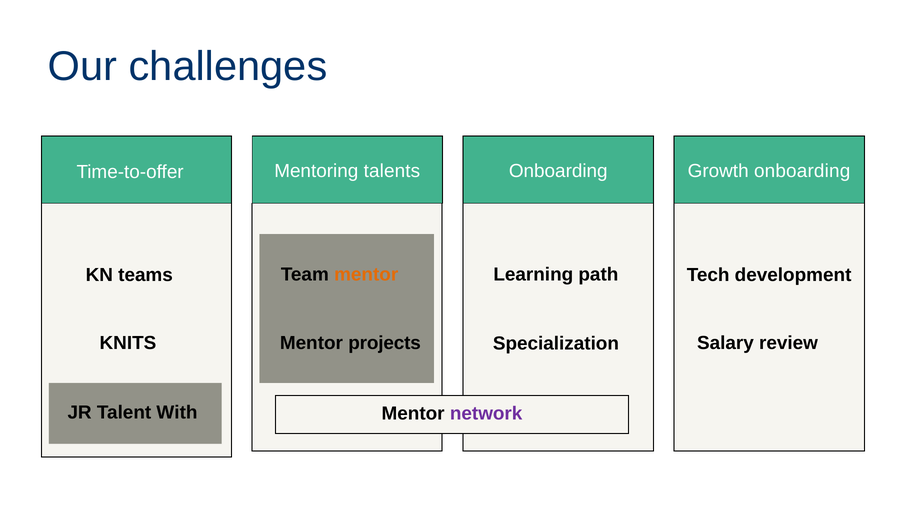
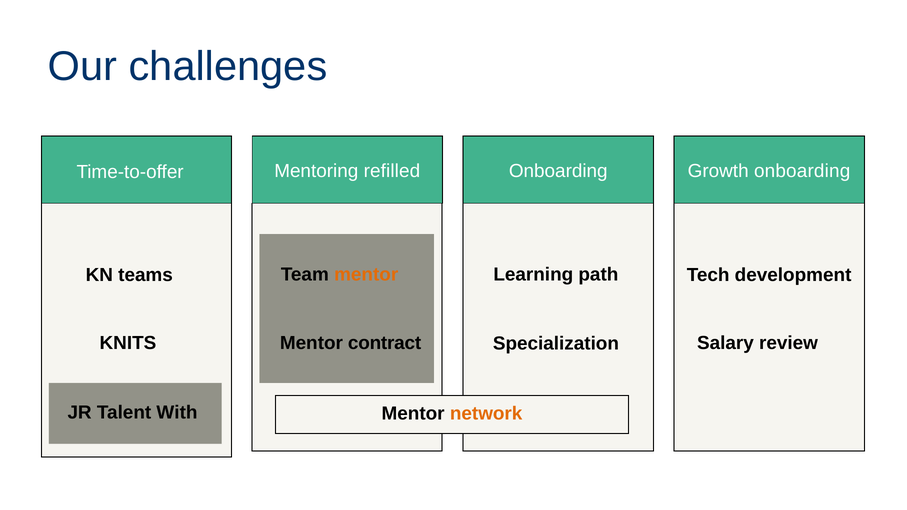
talents: talents -> refilled
projects: projects -> contract
network colour: purple -> orange
